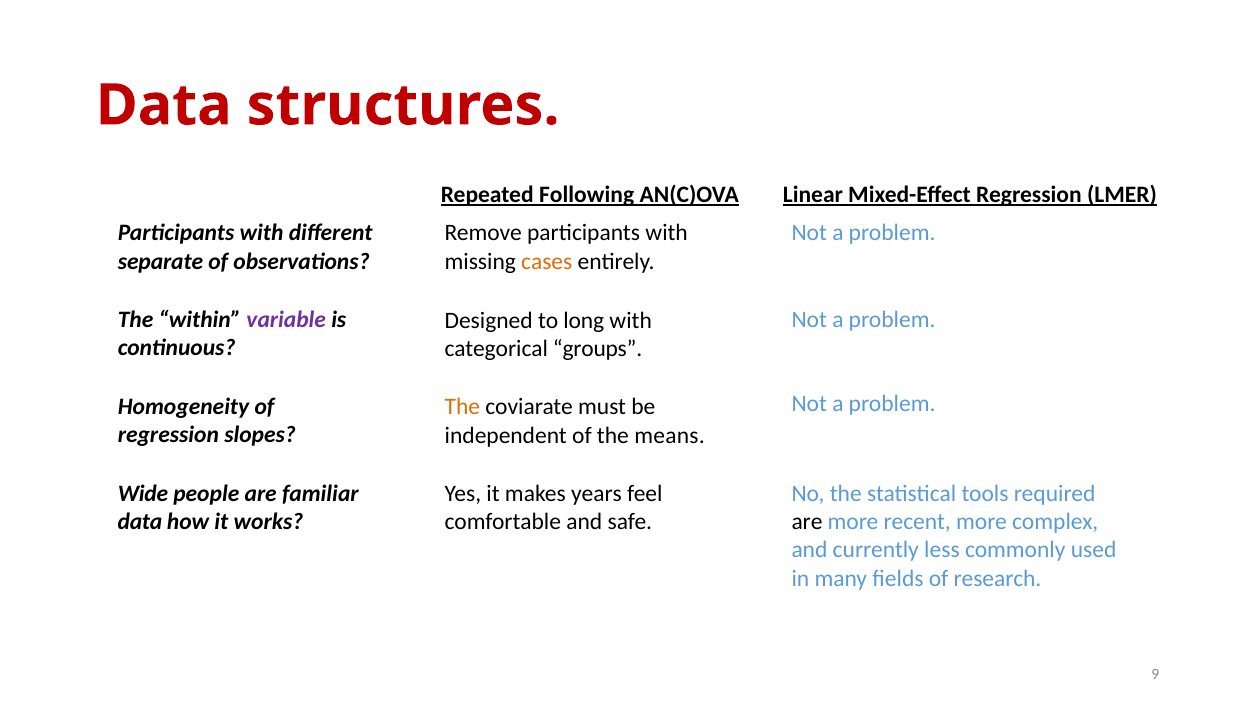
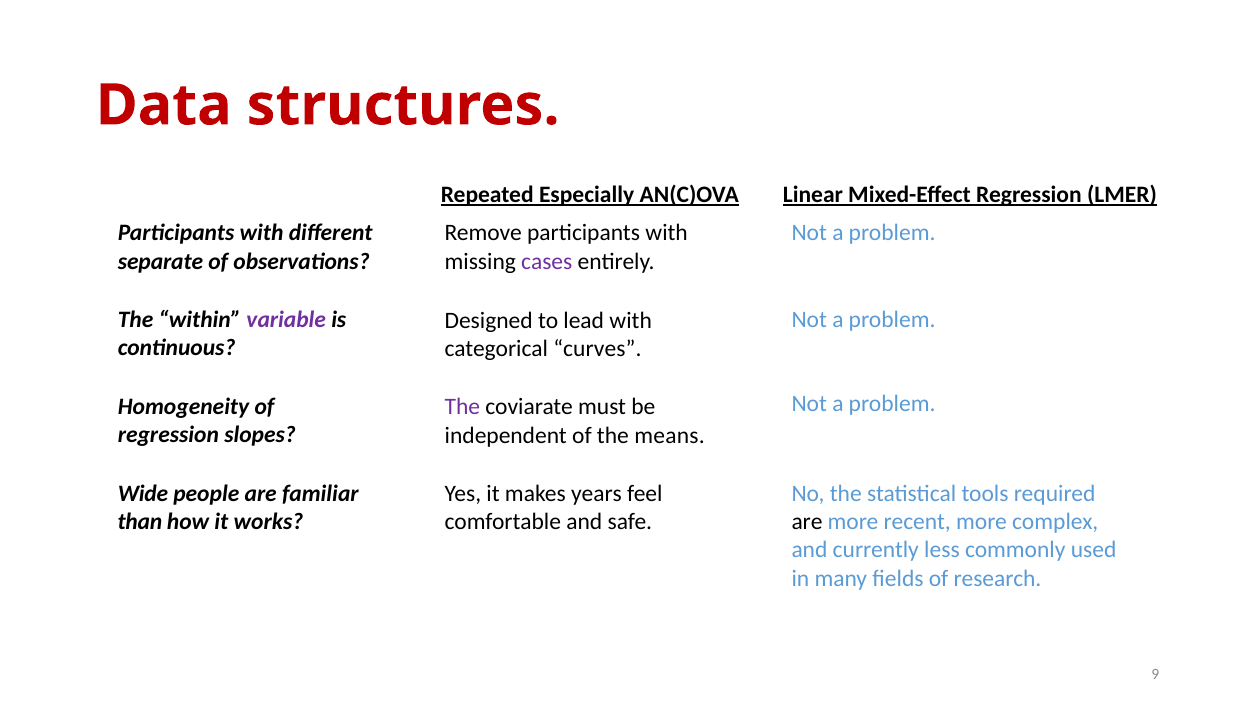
Following: Following -> Especially
cases colour: orange -> purple
long: long -> lead
groups: groups -> curves
The at (462, 407) colour: orange -> purple
data at (140, 522): data -> than
